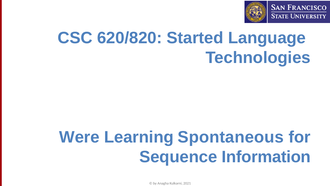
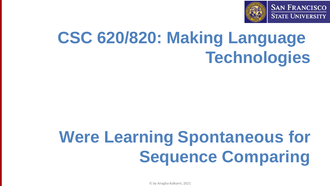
Started: Started -> Making
Information: Information -> Comparing
